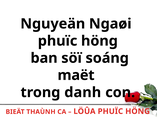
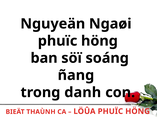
maët: maët -> ñang
